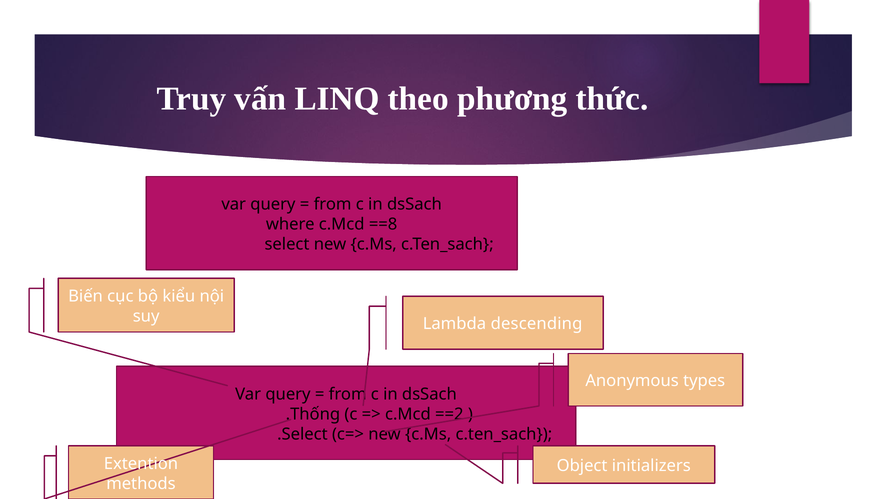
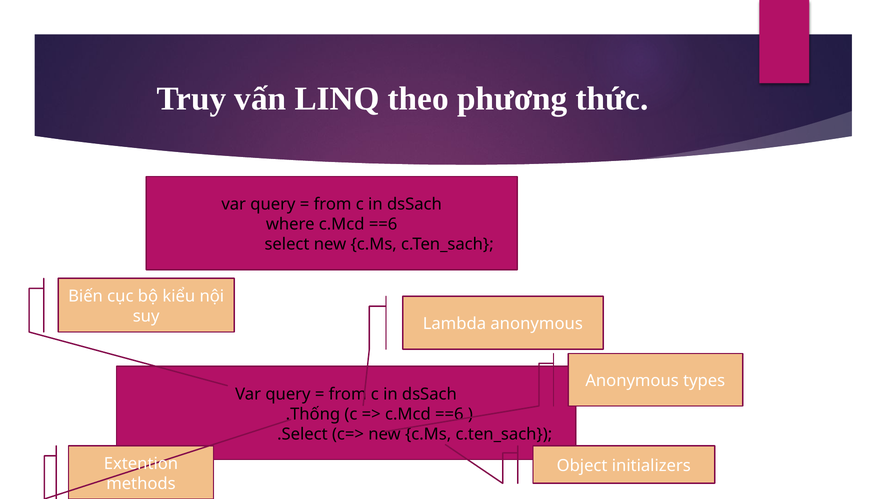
where c.Mcd ==8: ==8 -> ==6
Lambda descending: descending -> anonymous
==2 at (449, 414): ==2 -> ==6
